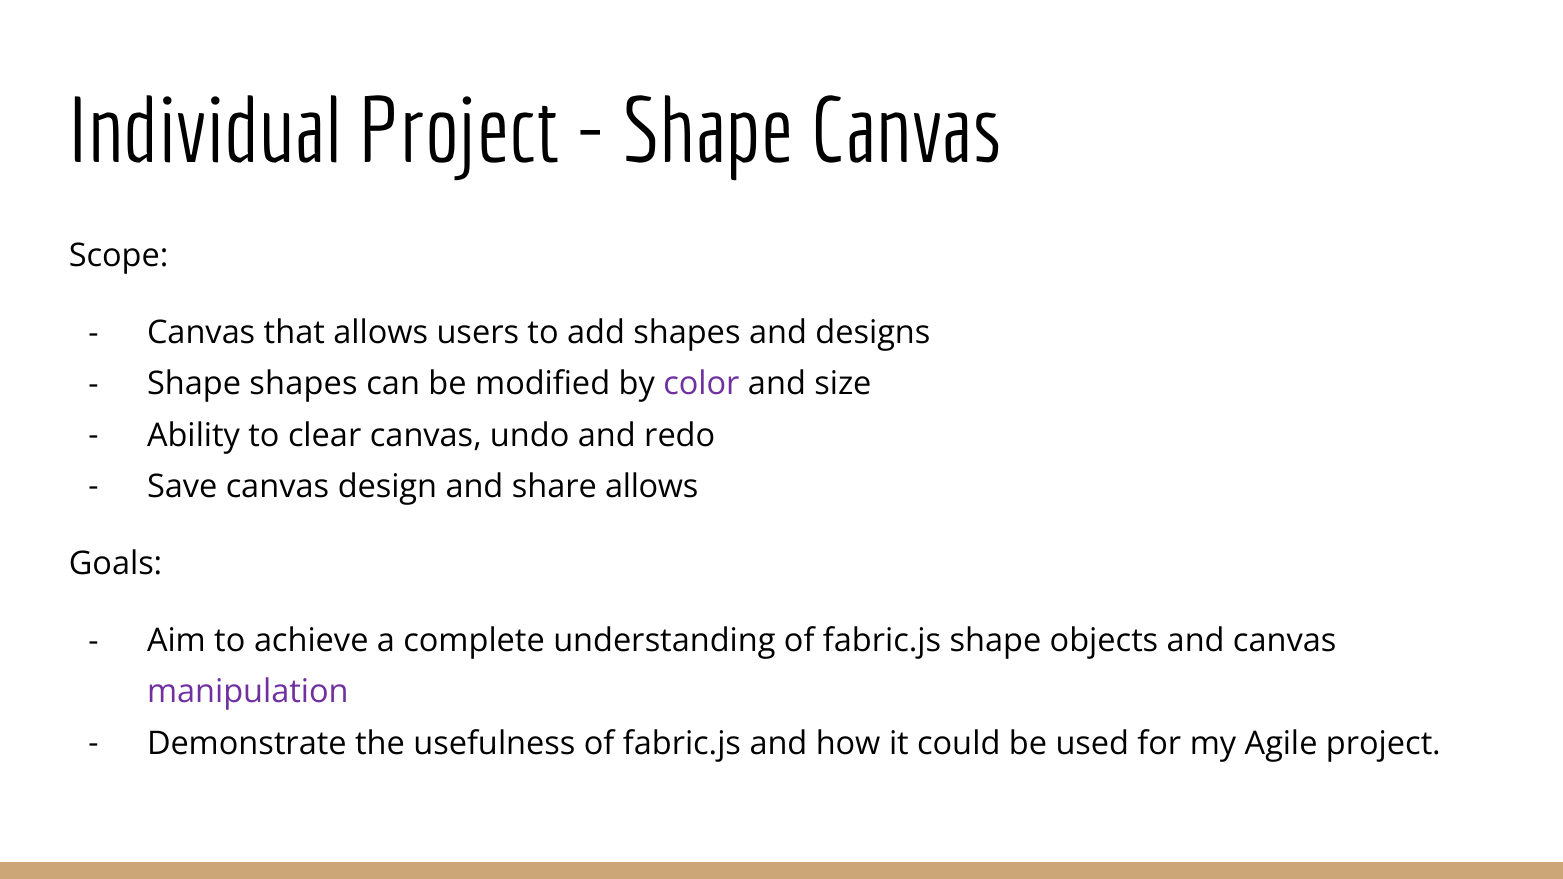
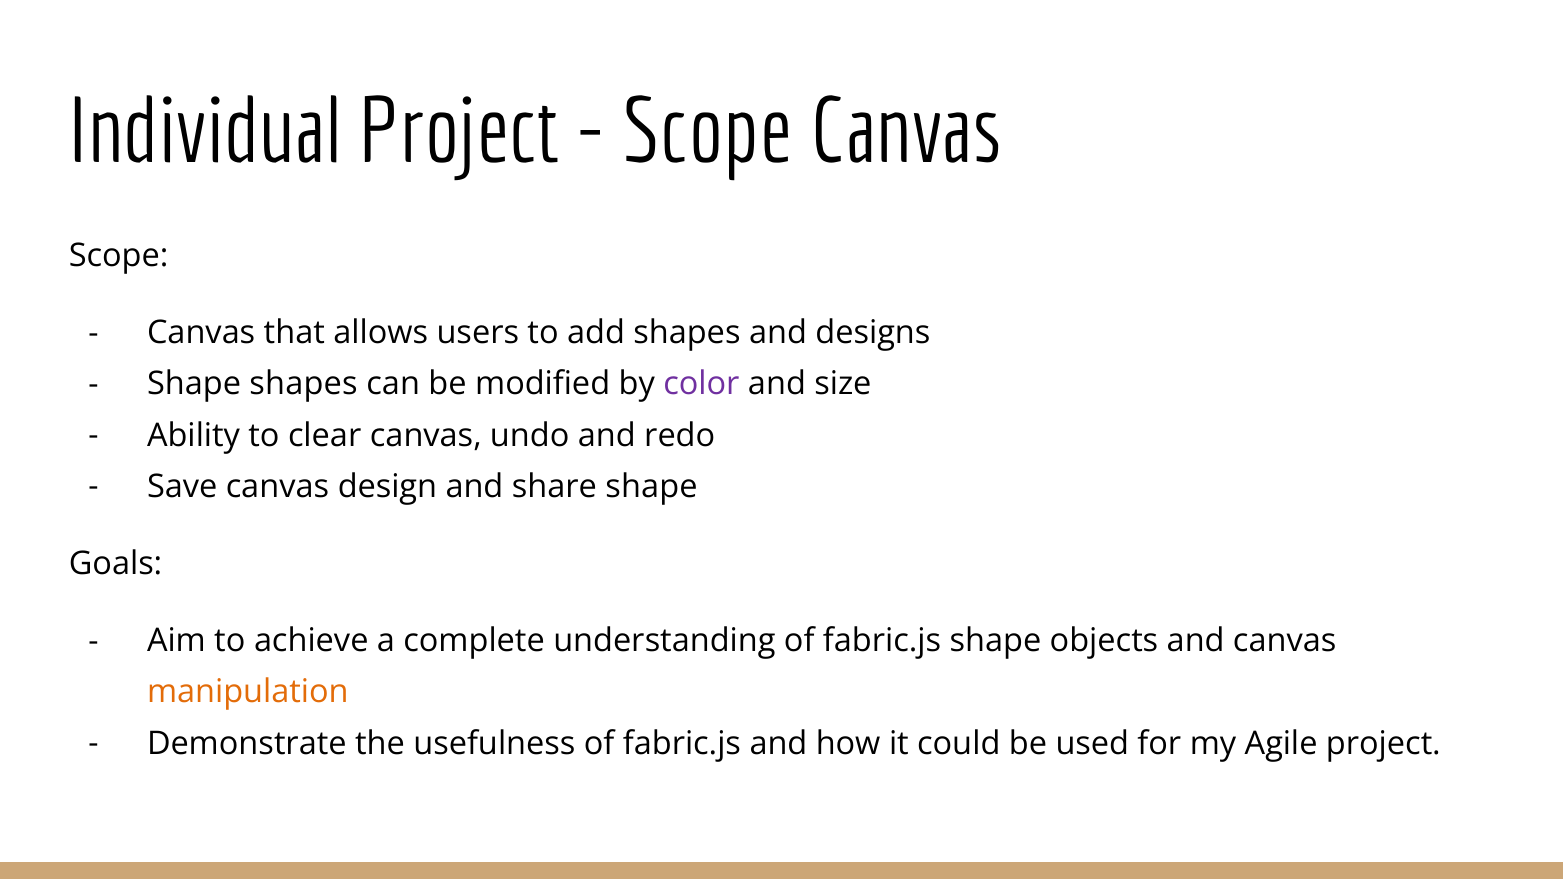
Shape at (709, 132): Shape -> Scope
share allows: allows -> shape
manipulation colour: purple -> orange
